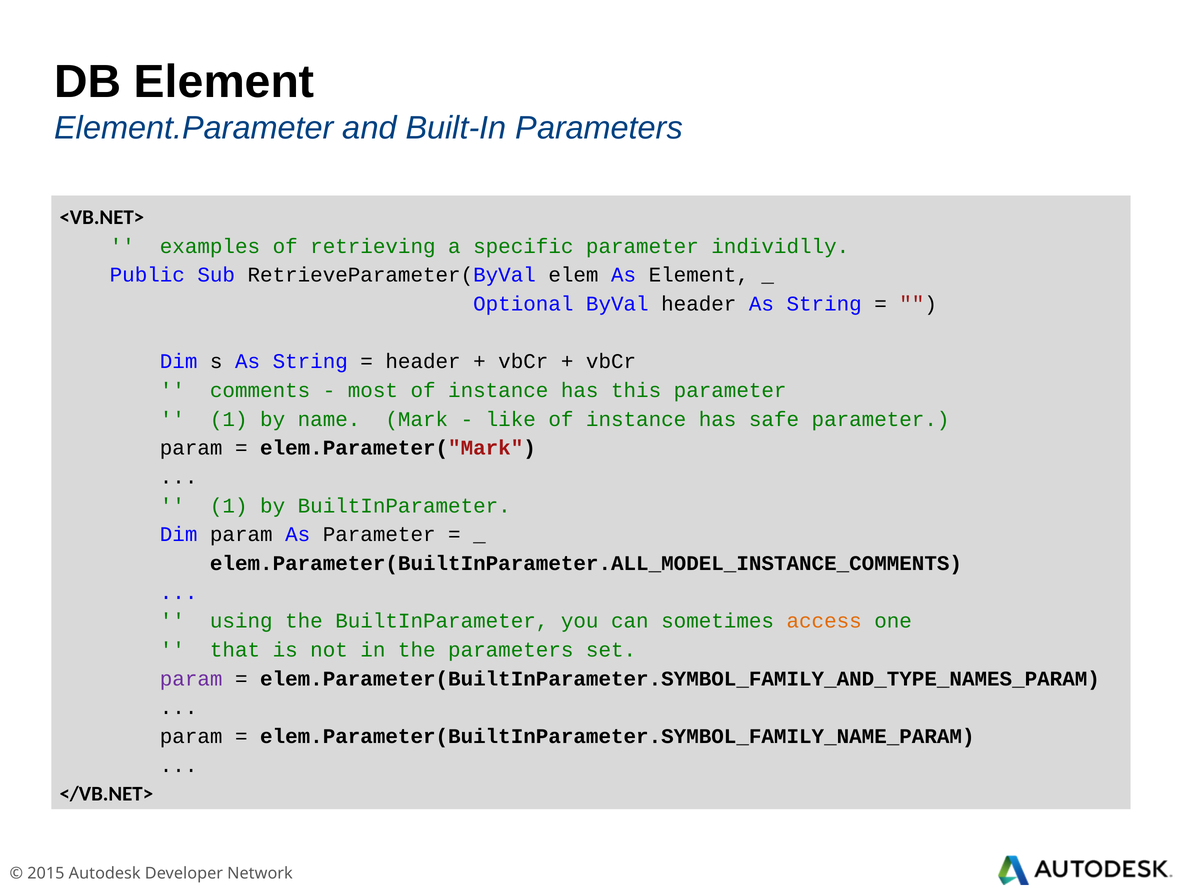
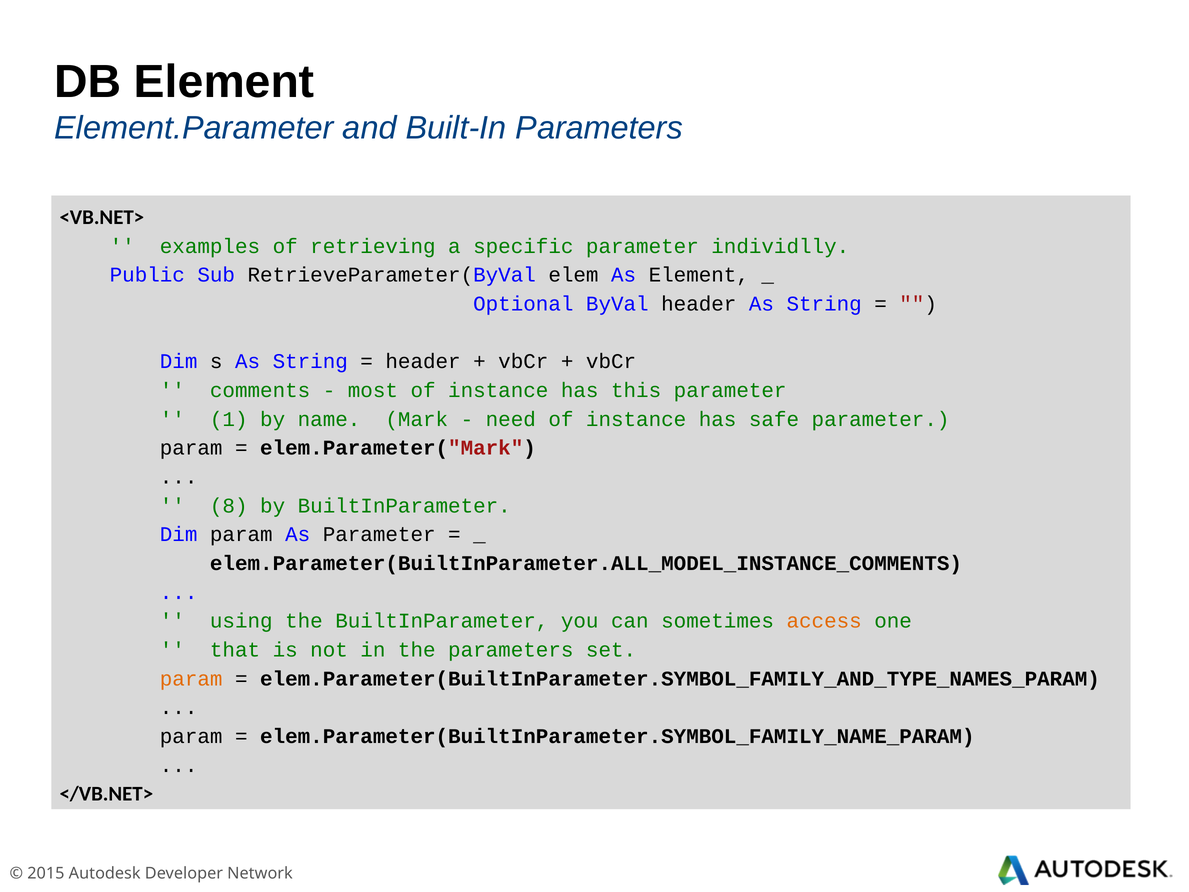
like: like -> need
1 at (229, 506): 1 -> 8
param at (191, 678) colour: purple -> orange
